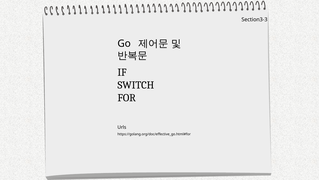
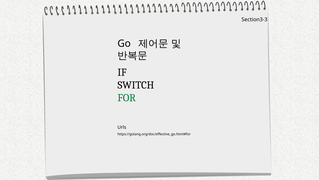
FOR colour: black -> green
